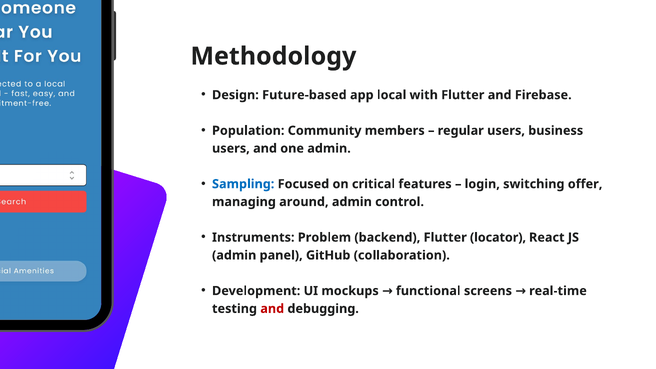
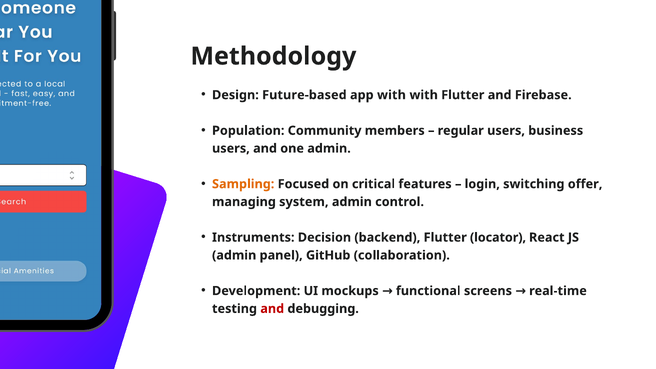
app local: local -> with
Sampling colour: blue -> orange
around: around -> system
Problem: Problem -> Decision
